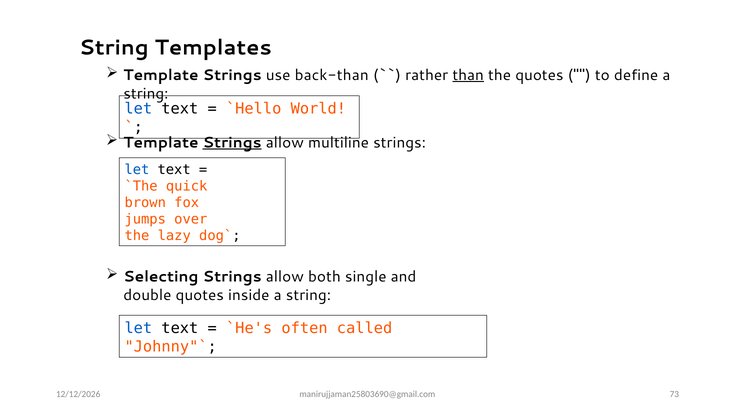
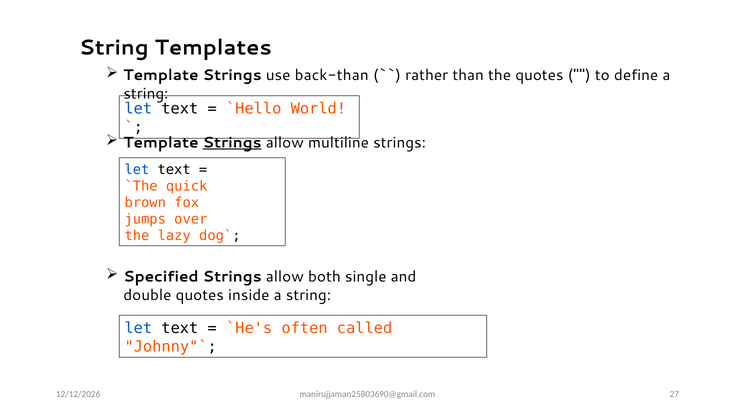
than underline: present -> none
Selecting: Selecting -> Specified
73: 73 -> 27
